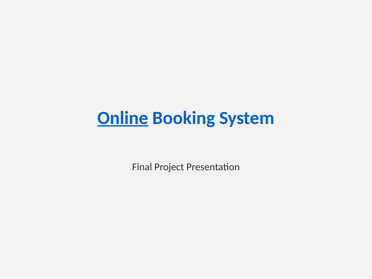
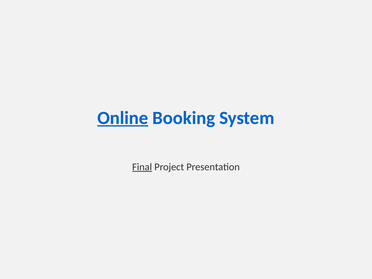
Final underline: none -> present
